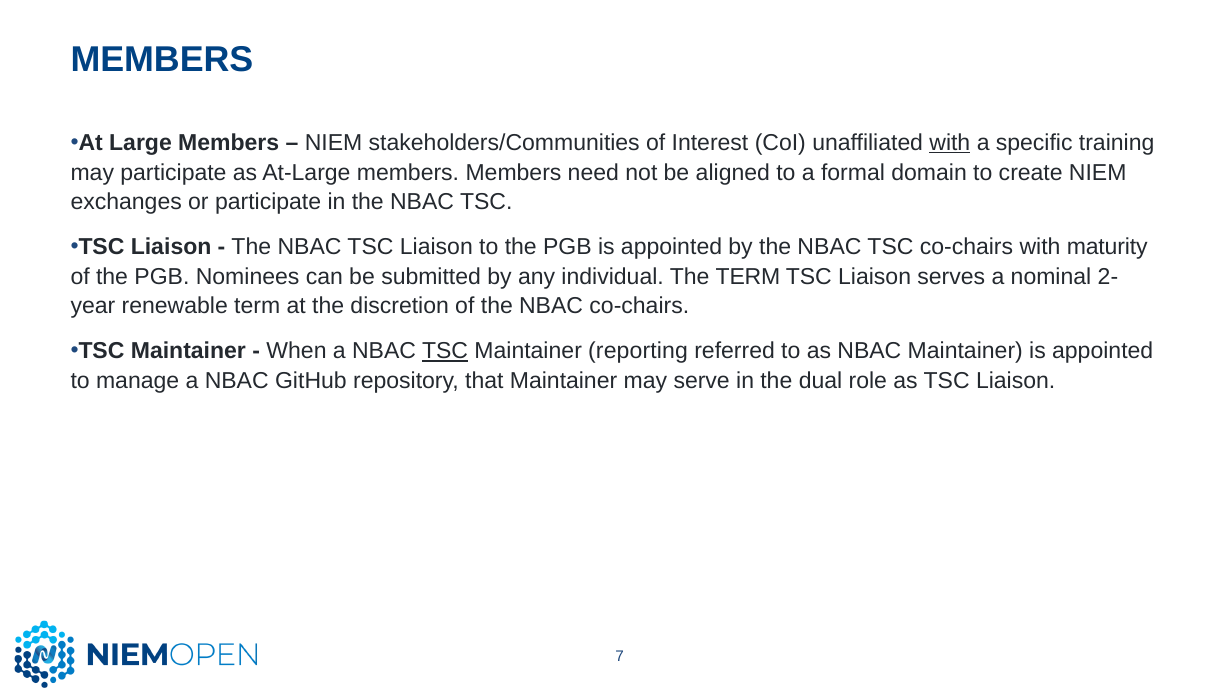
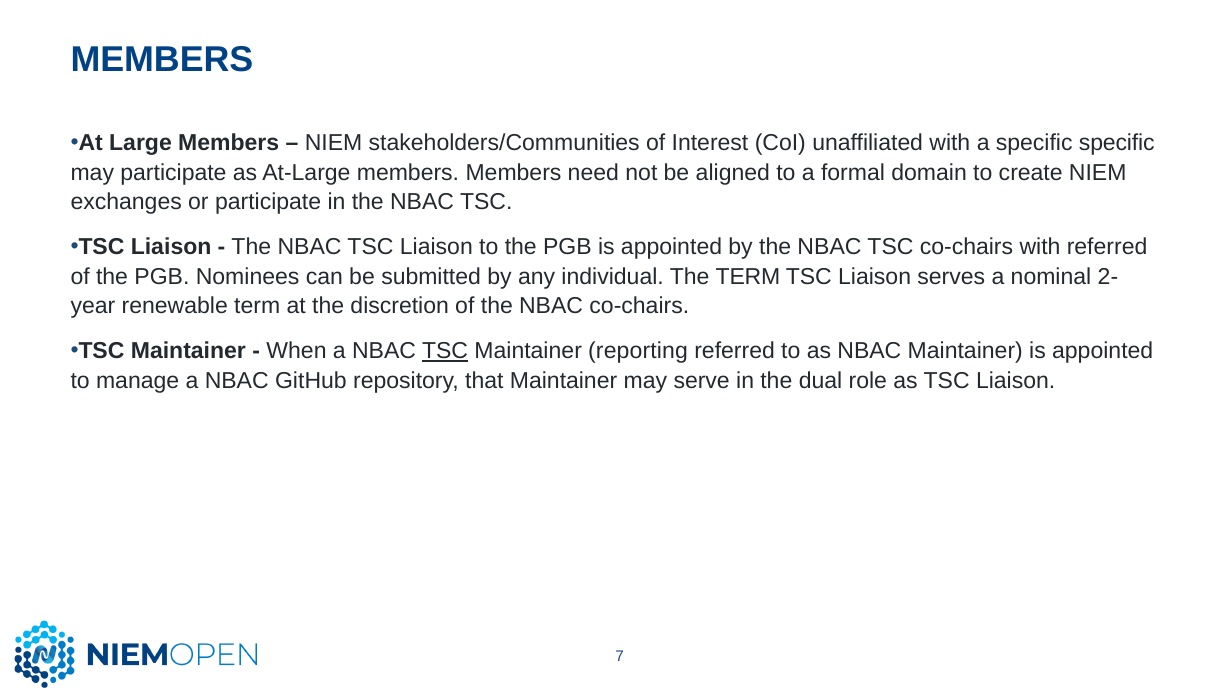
with at (950, 143) underline: present -> none
specific training: training -> specific
with maturity: maturity -> referred
